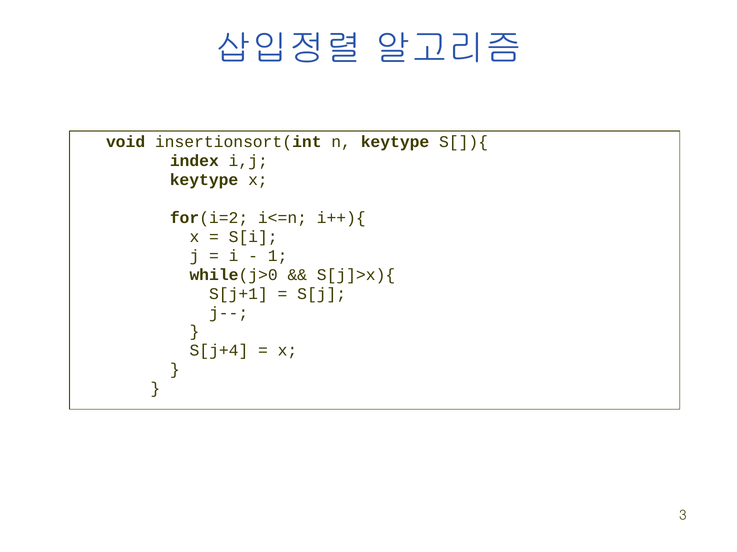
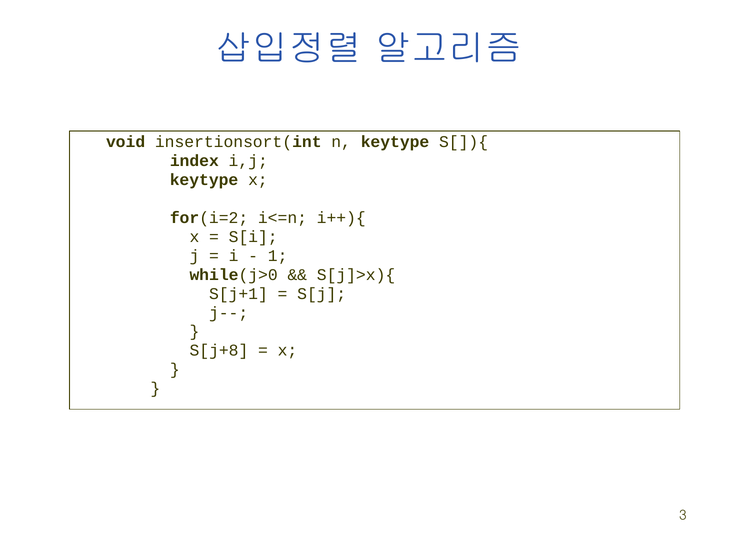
S[j+4: S[j+4 -> S[j+8
